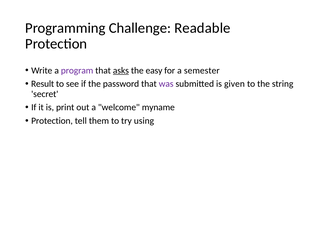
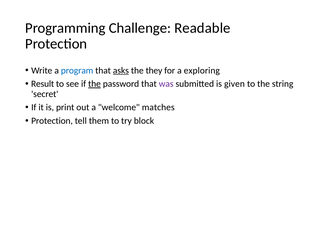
program colour: purple -> blue
easy: easy -> they
semester: semester -> exploring
the at (94, 84) underline: none -> present
myname: myname -> matches
using: using -> block
